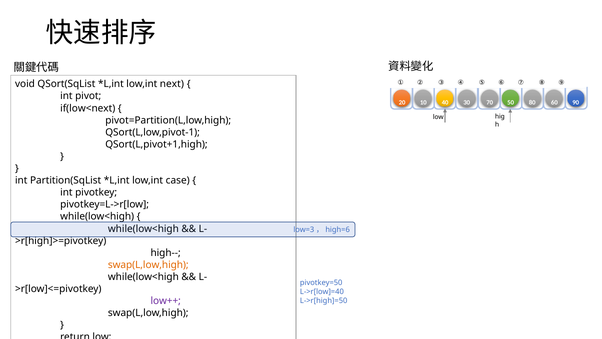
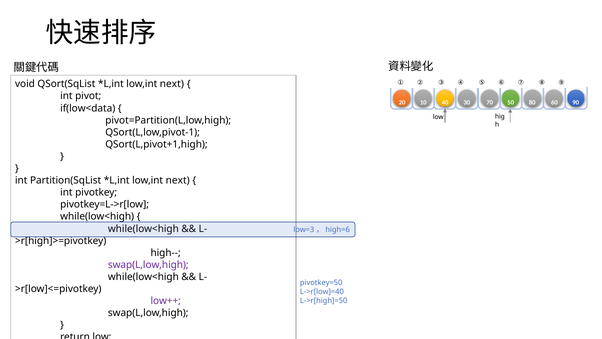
if(low<next: if(low<next -> if(low<data
case at (178, 180): case -> next
swap(L,low,high at (148, 265) colour: orange -> purple
